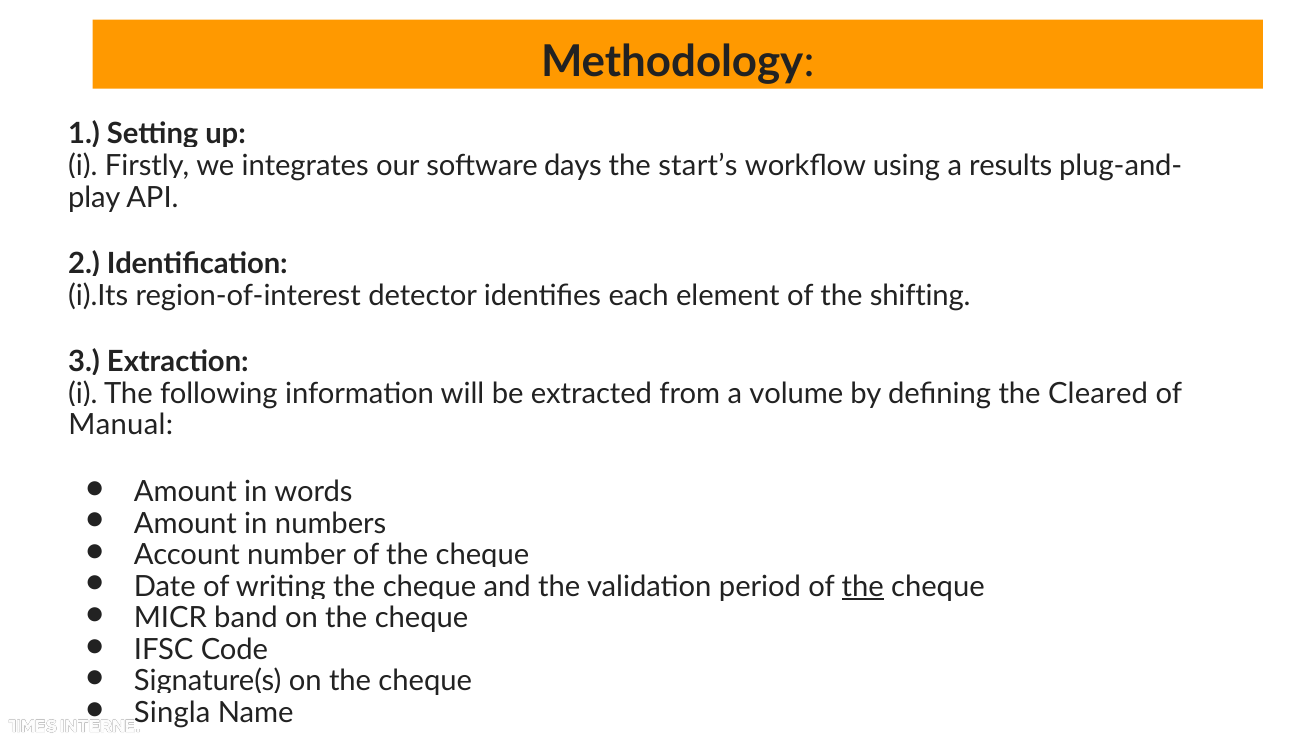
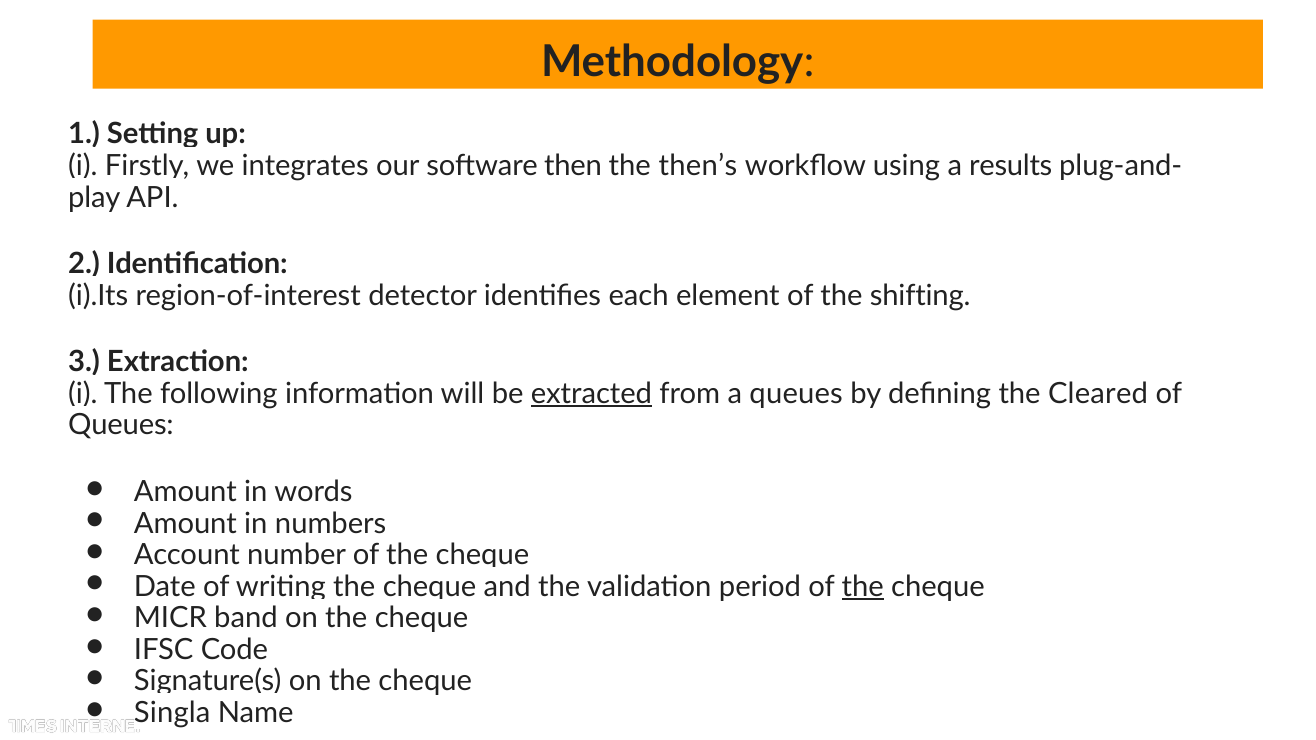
days: days -> then
start’s: start’s -> then’s
extracted underline: none -> present
a volume: volume -> queues
Manual at (121, 425): Manual -> Queues
